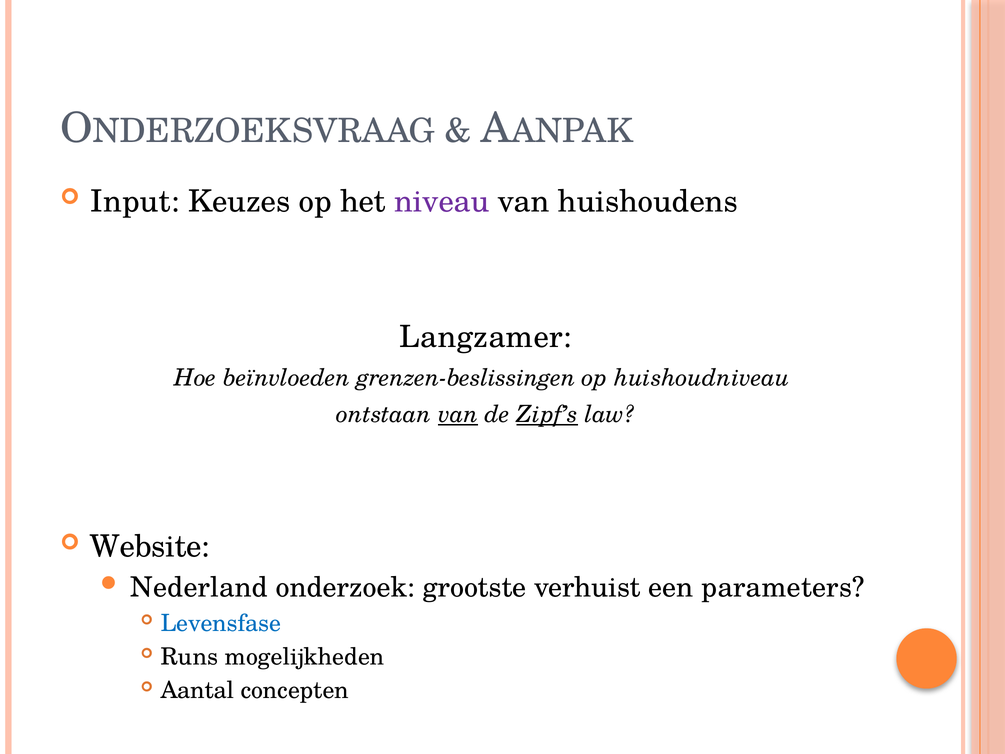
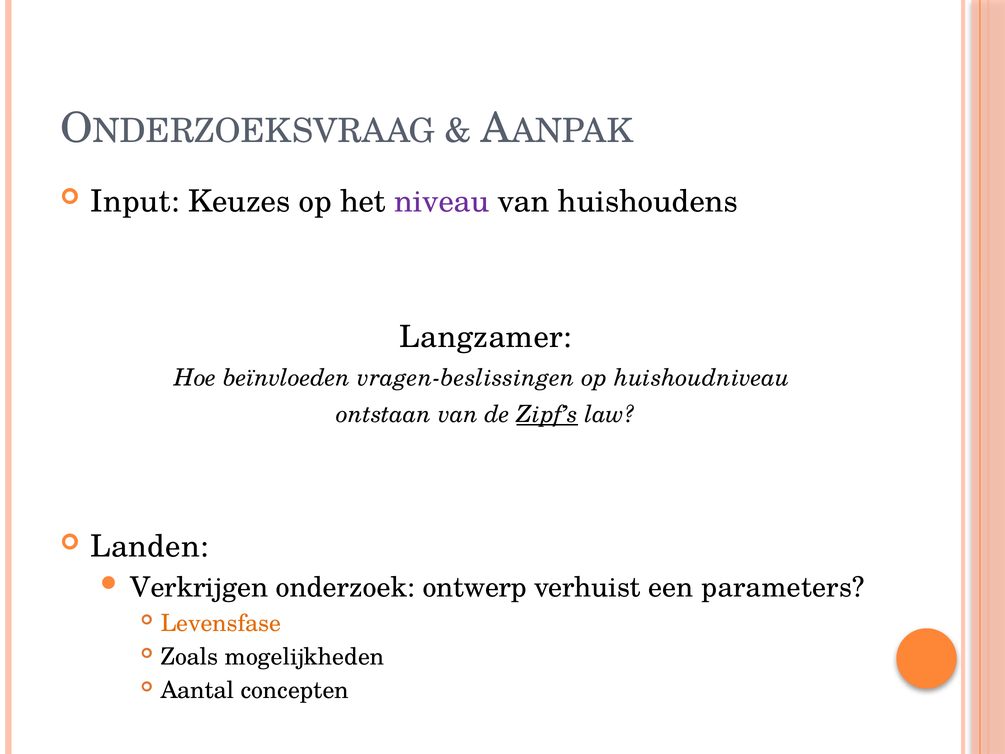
grenzen-beslissingen: grenzen-beslissingen -> vragen-beslissingen
van at (458, 415) underline: present -> none
Website: Website -> Landen
Nederland: Nederland -> Verkrijgen
grootste: grootste -> ontwerp
Levensfase colour: blue -> orange
Runs: Runs -> Zoals
